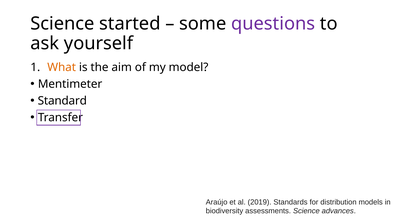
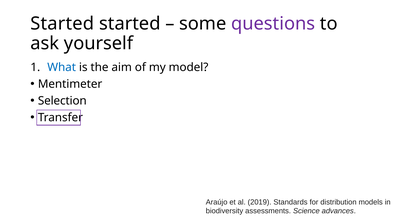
Science at (62, 24): Science -> Started
What colour: orange -> blue
Standard: Standard -> Selection
